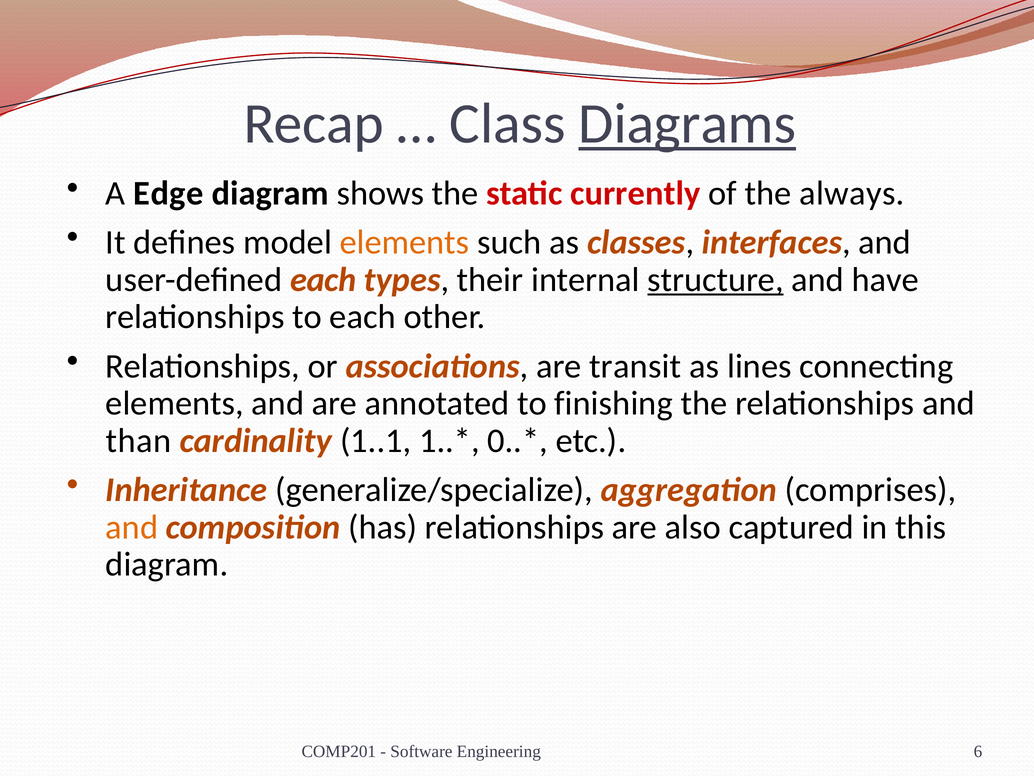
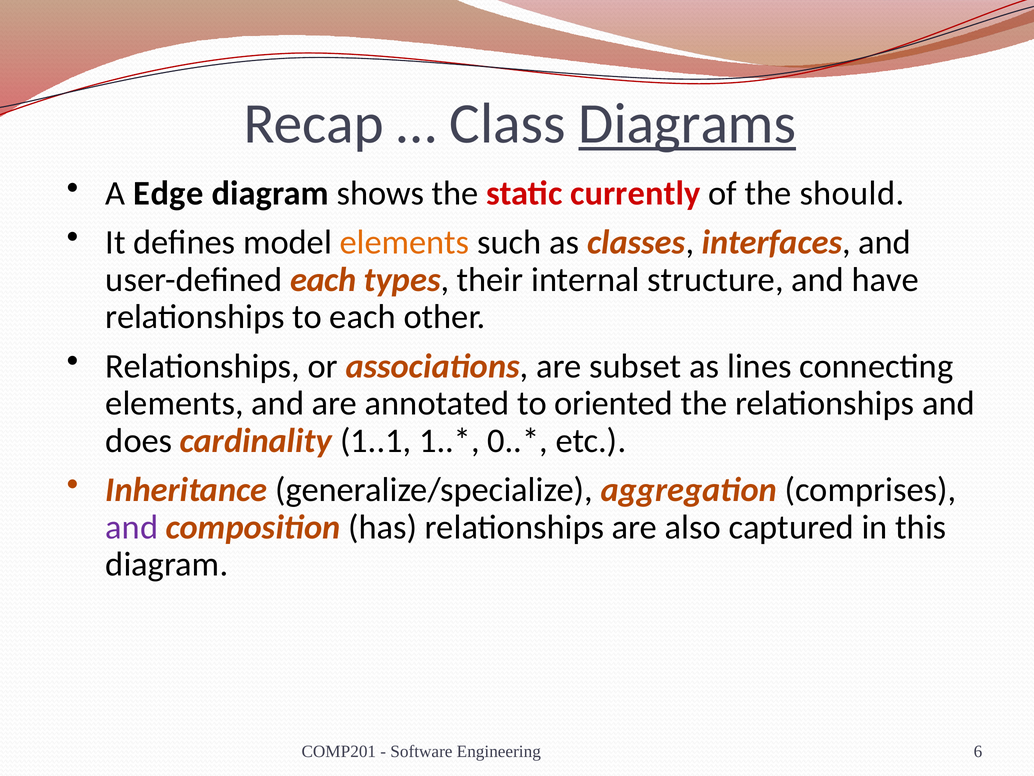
always: always -> should
structure underline: present -> none
transit: transit -> subset
finishing: finishing -> oriented
than: than -> does
and at (132, 527) colour: orange -> purple
